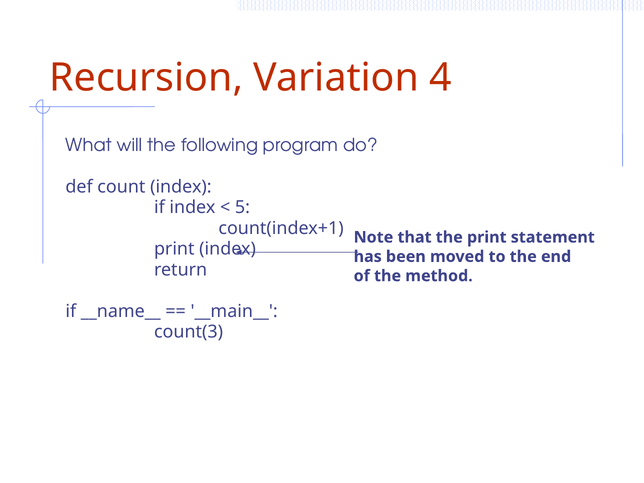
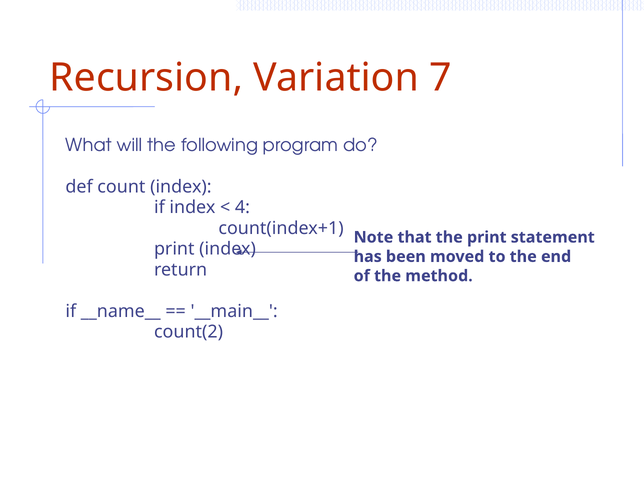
4: 4 -> 7
5: 5 -> 4
count(3: count(3 -> count(2
